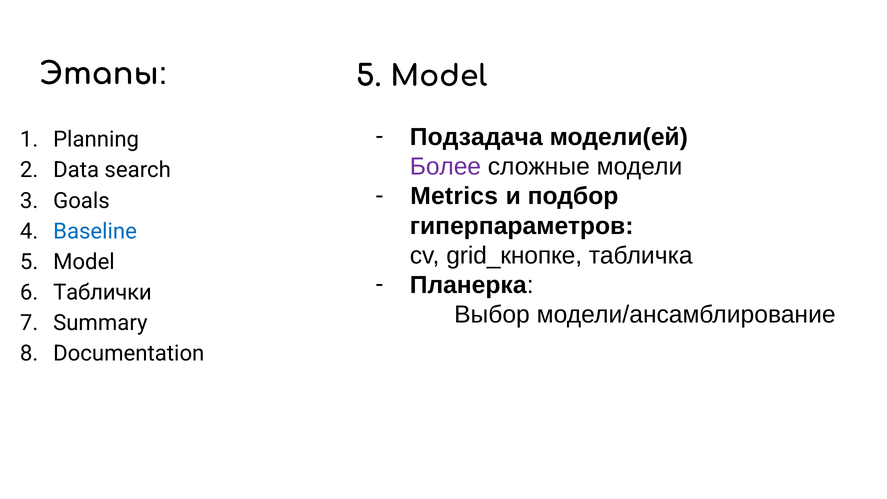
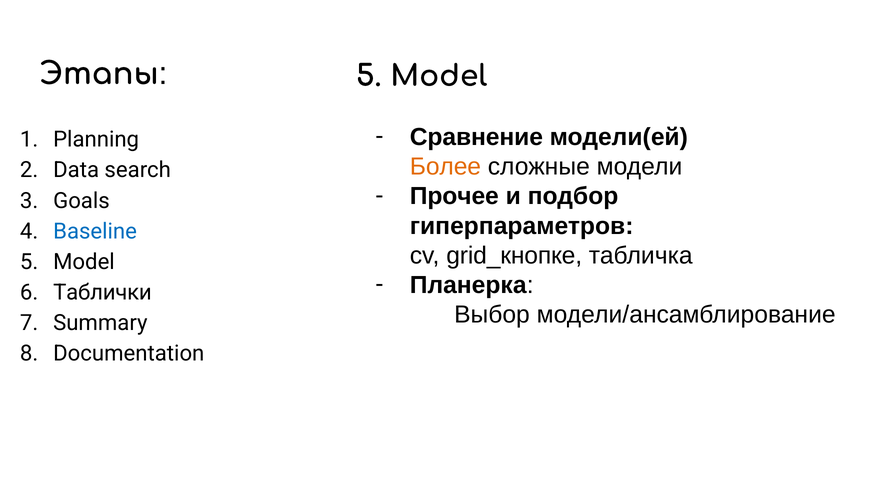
Подзадача: Подзадача -> Сравнение
Более colour: purple -> orange
Metrics: Metrics -> Прочее
